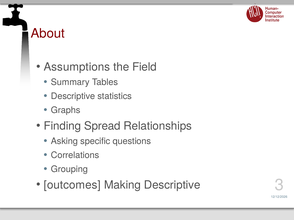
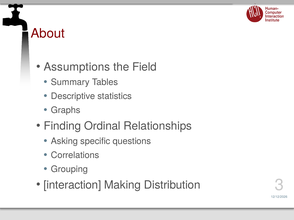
Spread: Spread -> Ordinal
outcomes: outcomes -> interaction
Making Descriptive: Descriptive -> Distribution
